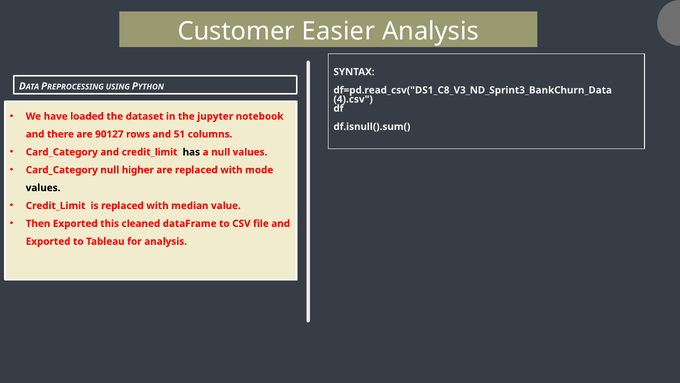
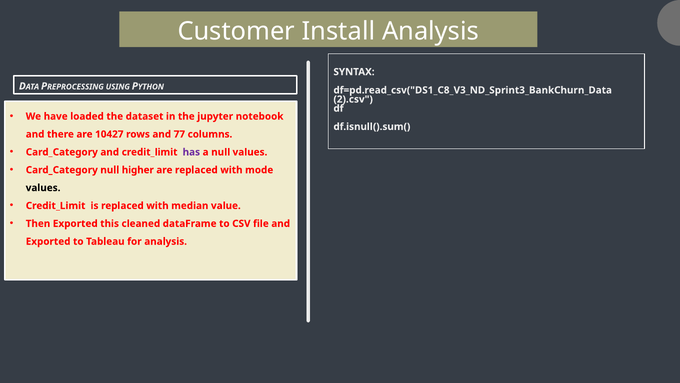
Easier: Easier -> Install
4).csv: 4).csv -> 2).csv
90127: 90127 -> 10427
51: 51 -> 77
has colour: black -> purple
